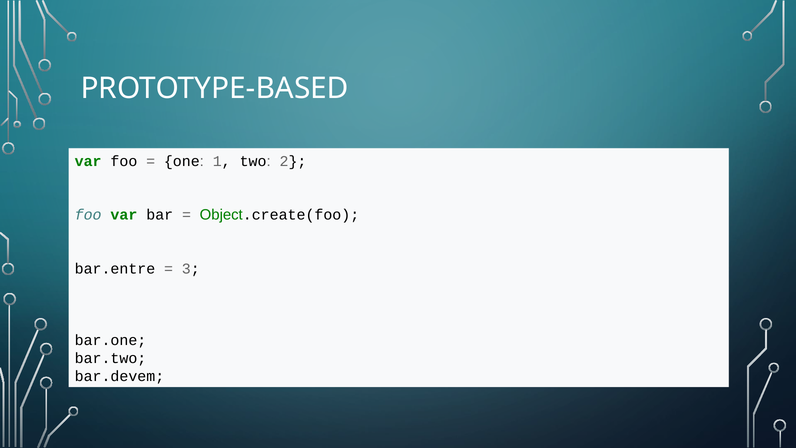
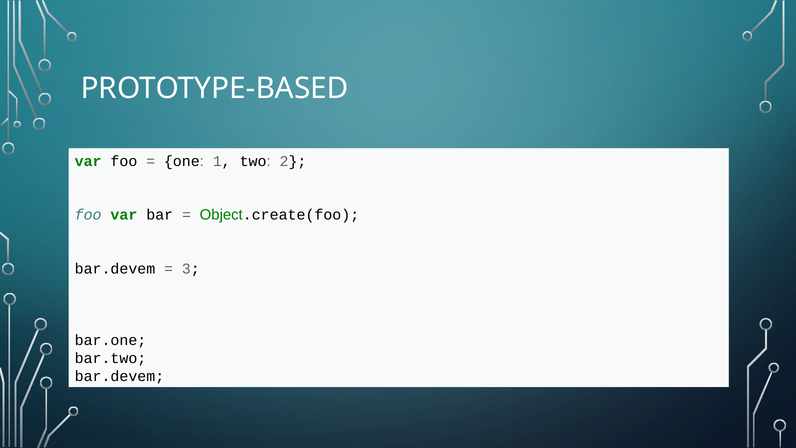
bar.entre at (115, 269): bar.entre -> bar.devem
